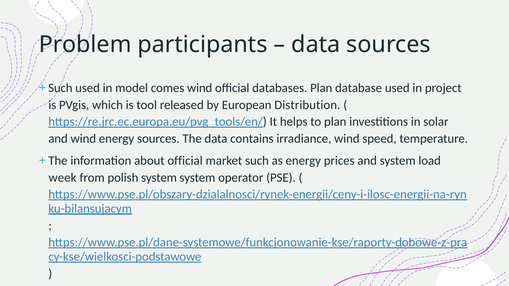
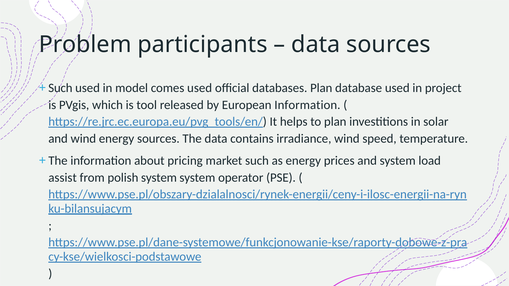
comes wind: wind -> used
European Distribution: Distribution -> Information
about official: official -> pricing
week: week -> assist
